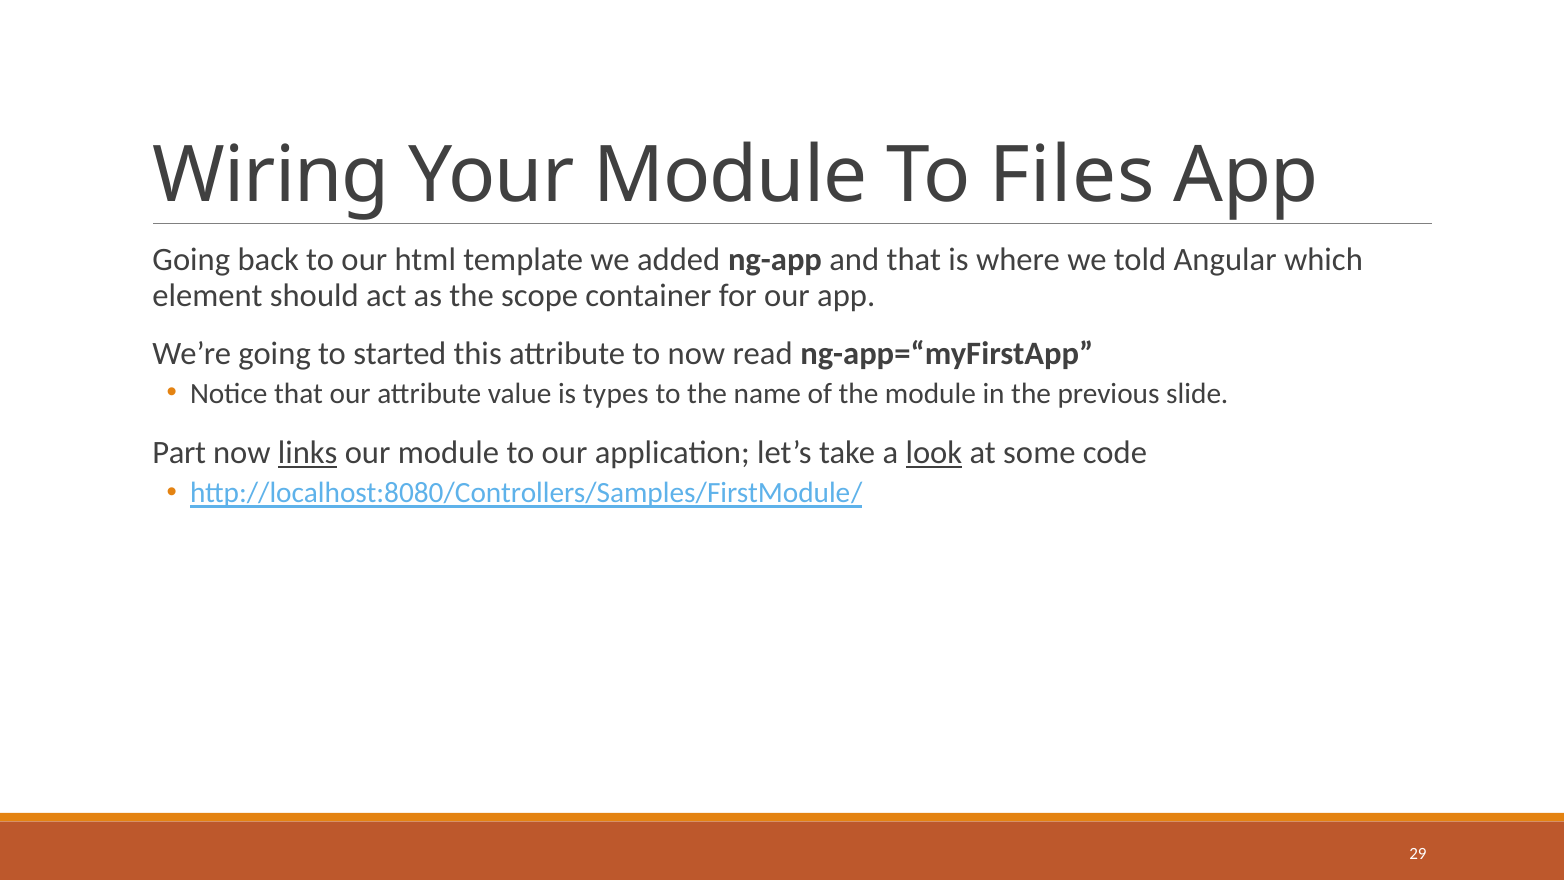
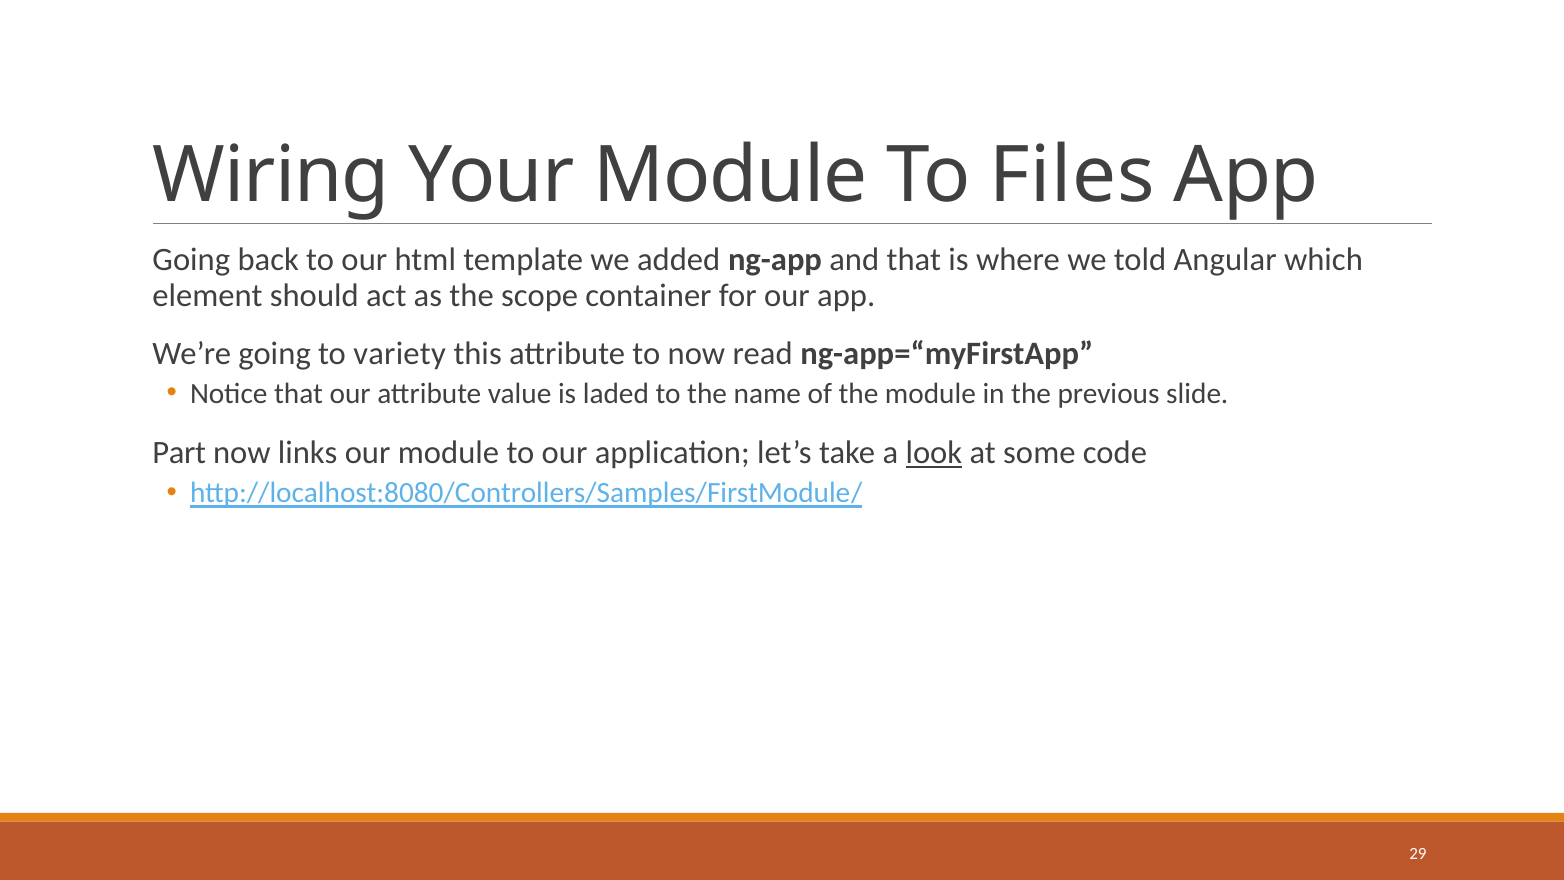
started: started -> variety
types: types -> laded
links underline: present -> none
